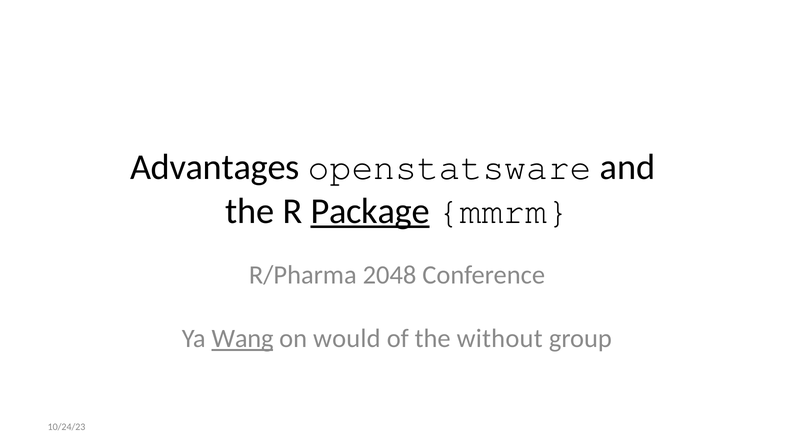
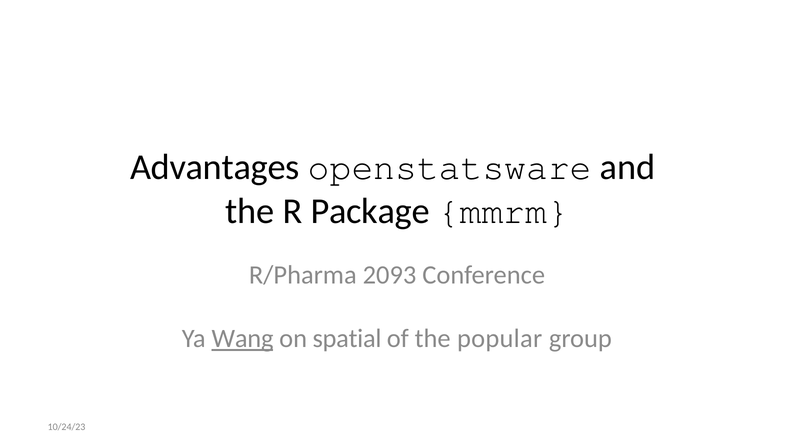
Package underline: present -> none
2048: 2048 -> 2093
would: would -> spatial
without: without -> popular
